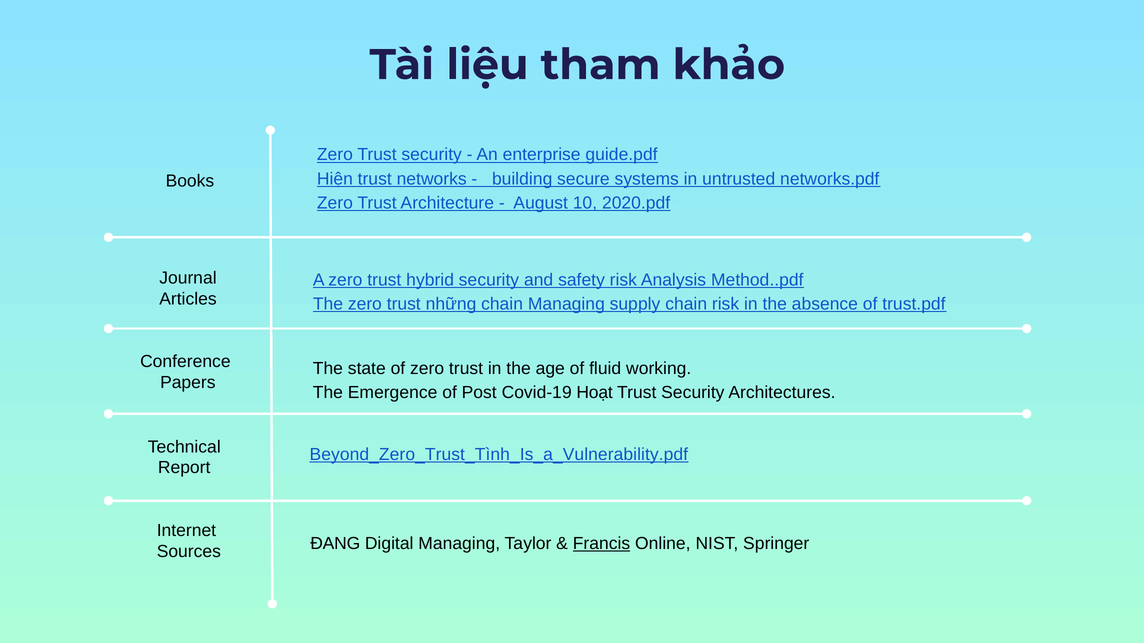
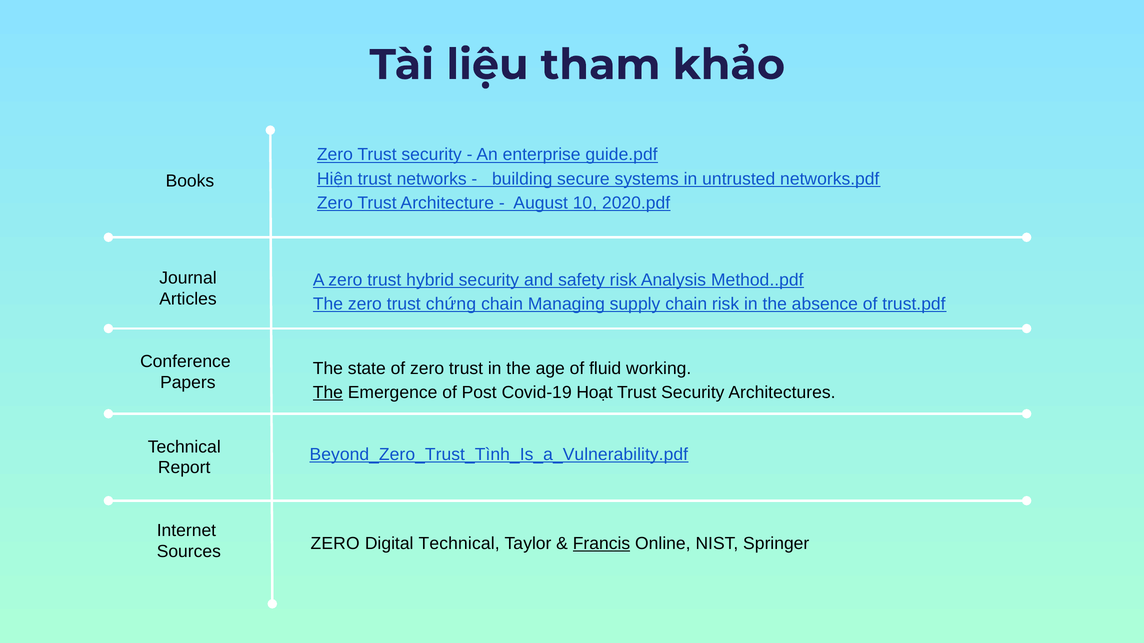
những: những -> chứng
The at (328, 393) underline: none -> present
ĐANG at (335, 544): ĐANG -> ZERO
Digital Managing: Managing -> Technical
